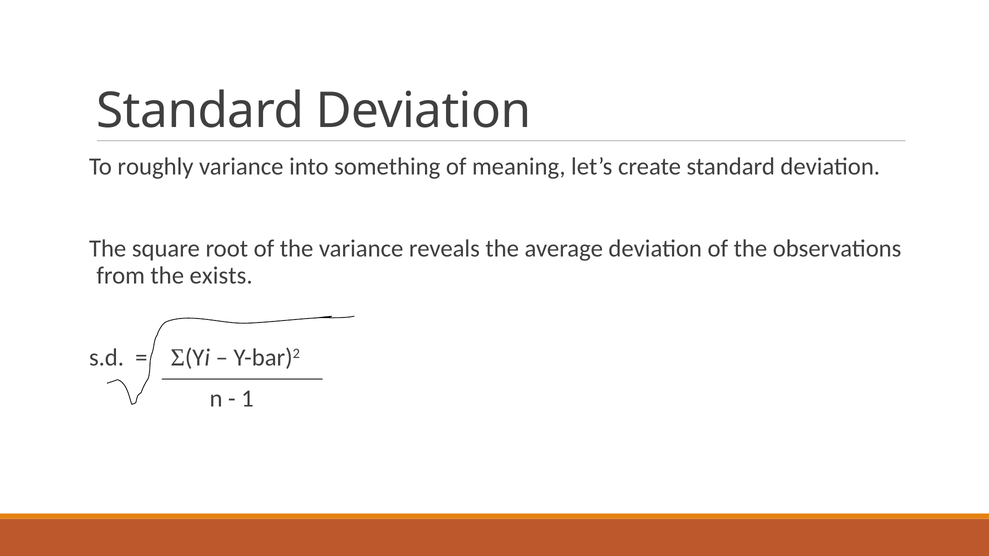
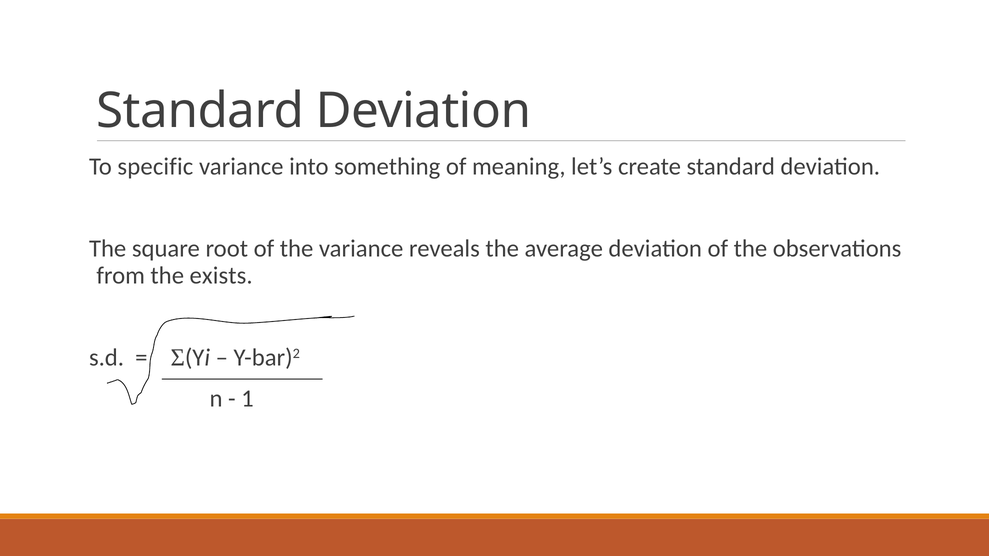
roughly: roughly -> specific
